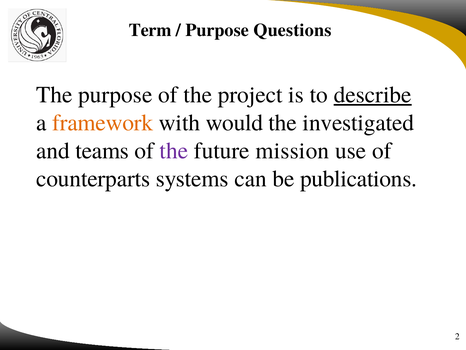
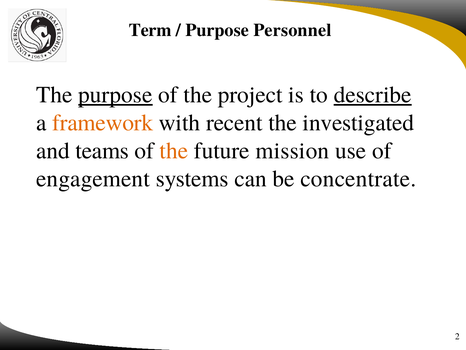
Questions: Questions -> Personnel
purpose at (115, 95) underline: none -> present
would: would -> recent
the at (174, 151) colour: purple -> orange
counterparts: counterparts -> engagement
publications: publications -> concentrate
